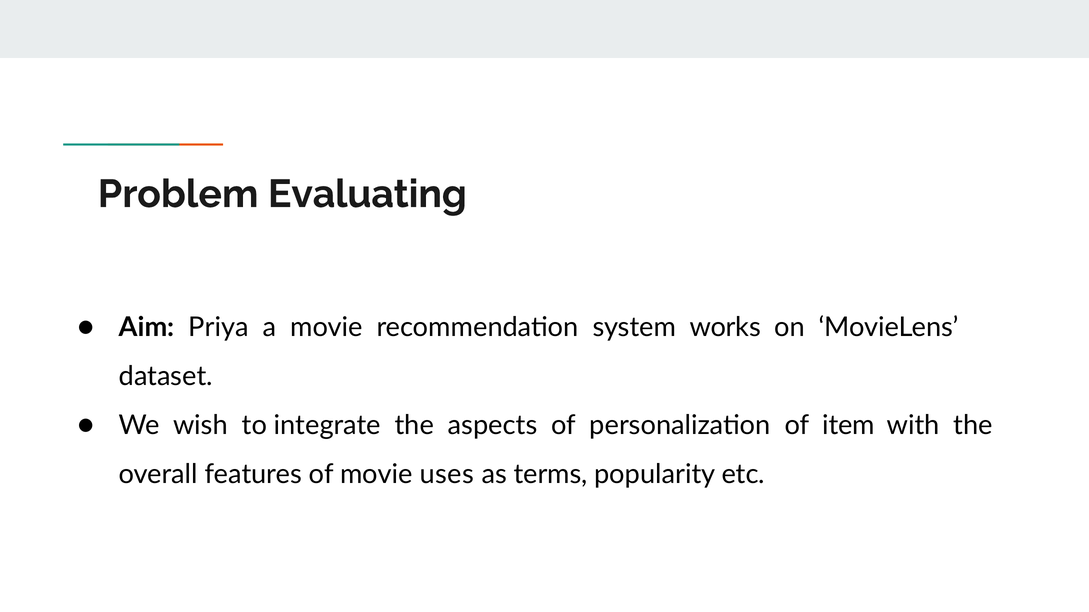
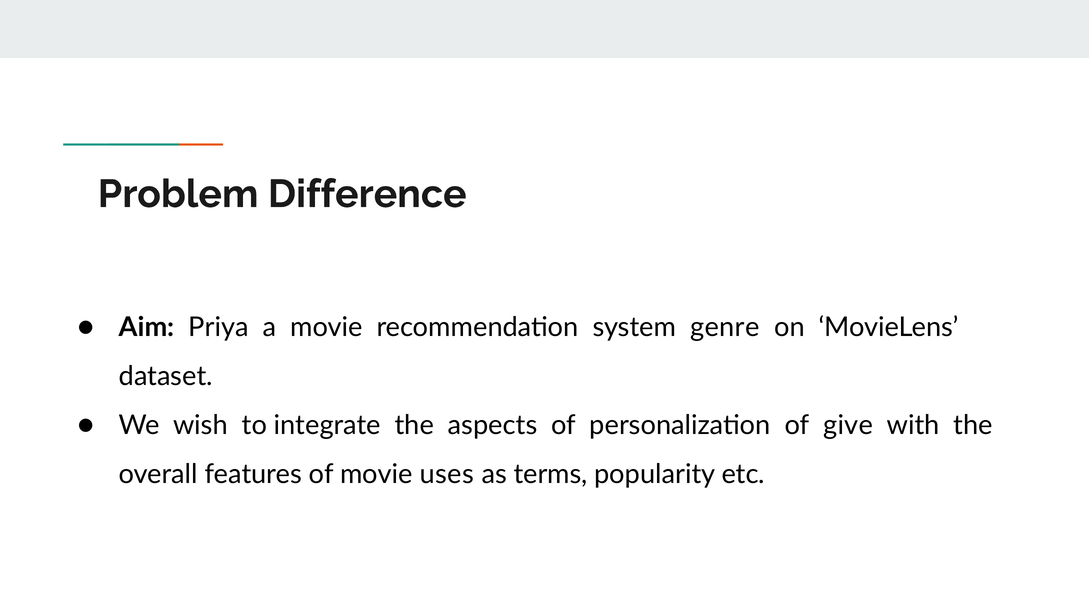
Evaluating: Evaluating -> Difference
works: works -> genre
item: item -> give
